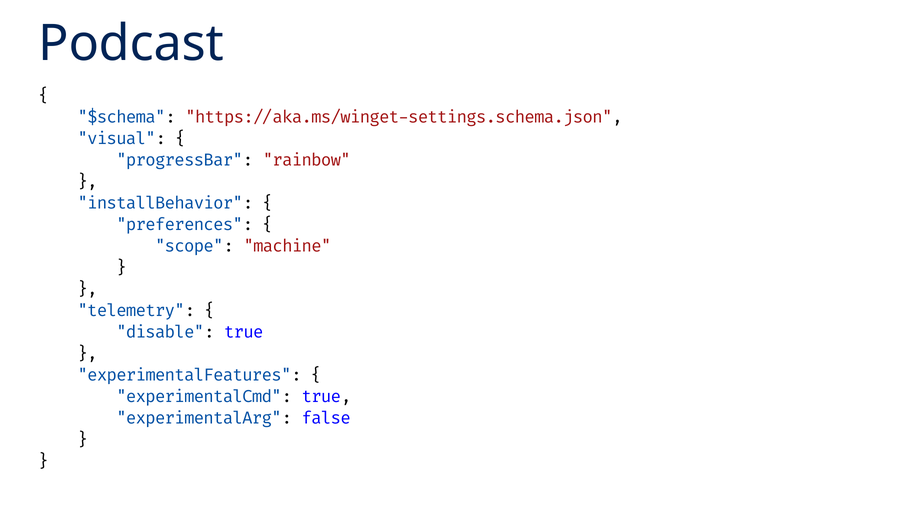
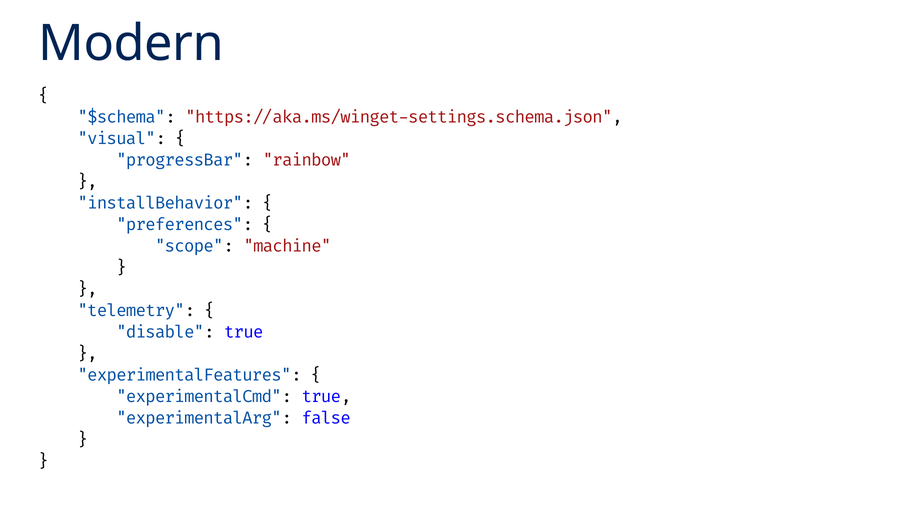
Podcast: Podcast -> Modern
